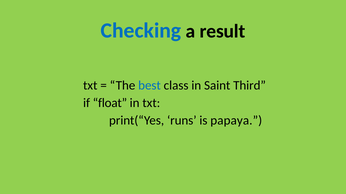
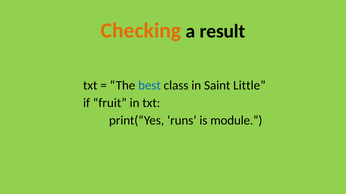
Checking colour: blue -> orange
Third: Third -> Little
float: float -> fruit
papaya: papaya -> module
